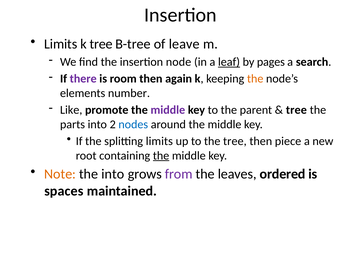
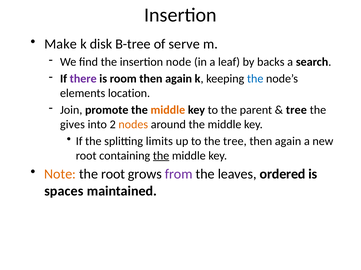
Limits at (61, 44): Limits -> Make
k tree: tree -> disk
leave: leave -> serve
leaf underline: present -> none
pages: pages -> backs
the at (255, 79) colour: orange -> blue
number: number -> location
Like: Like -> Join
middle at (168, 110) colour: purple -> orange
parts: parts -> gives
nodes colour: blue -> orange
piece at (288, 142): piece -> again
the into: into -> root
